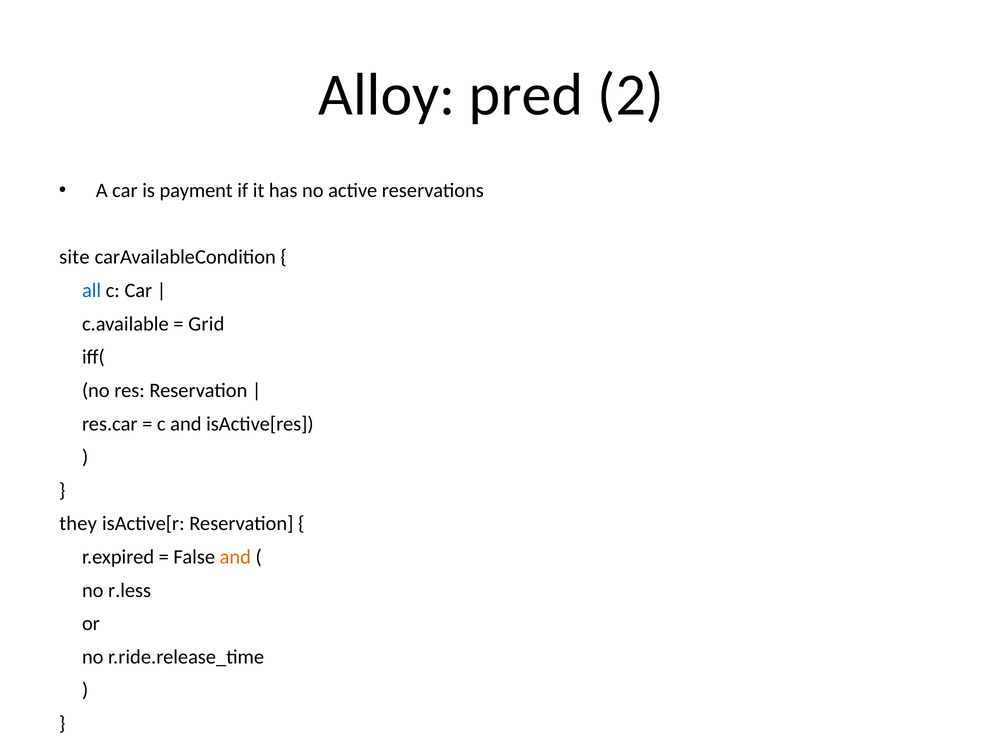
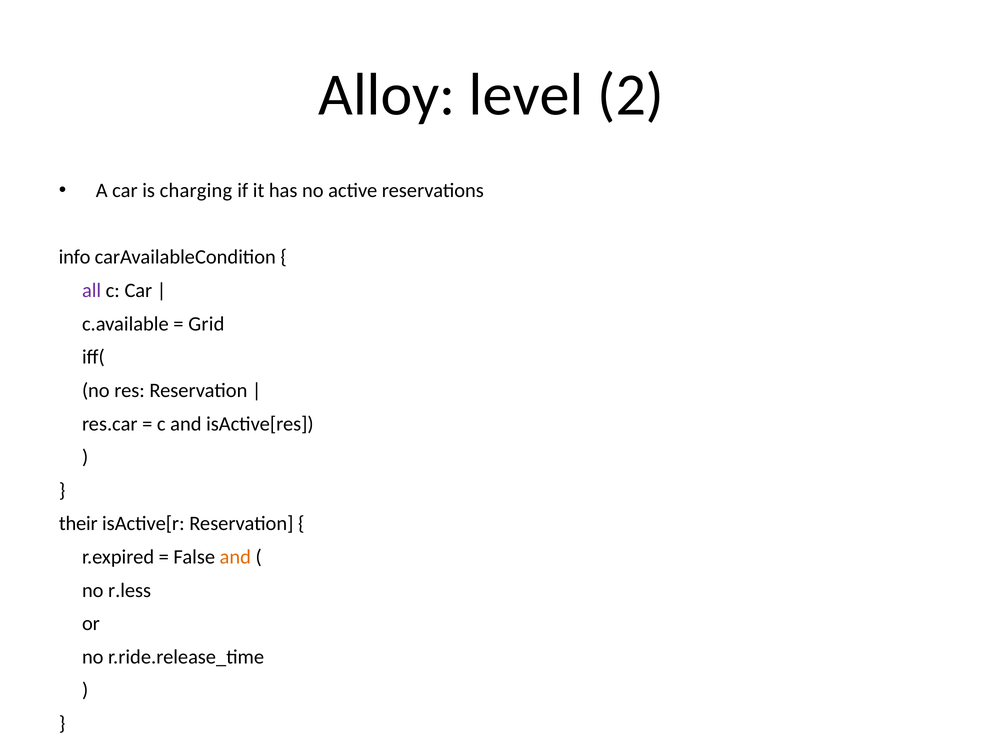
pred: pred -> level
payment: payment -> charging
site: site -> info
all colour: blue -> purple
they: they -> their
